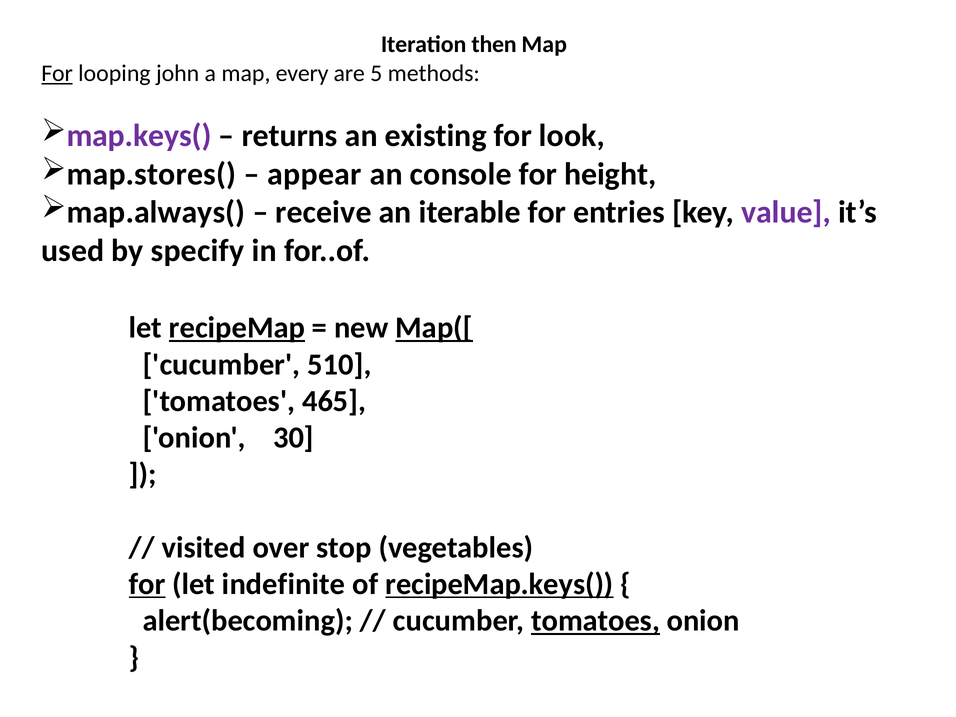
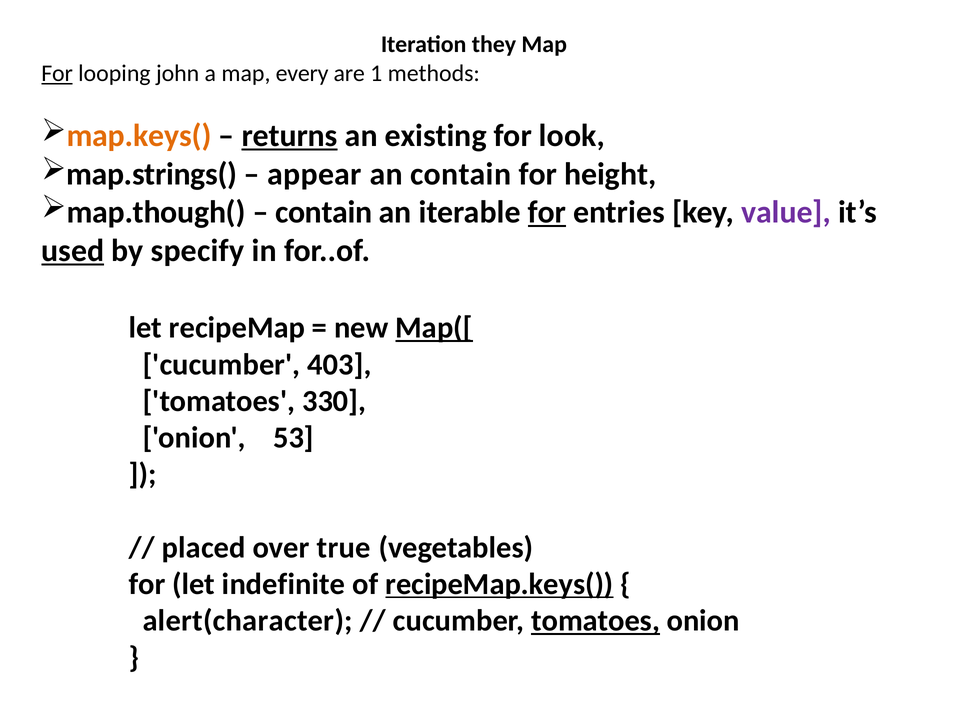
then: then -> they
5: 5 -> 1
map.keys( colour: purple -> orange
returns underline: none -> present
map.stores(: map.stores( -> map.strings(
an console: console -> contain
map.always(: map.always( -> map.though(
receive at (324, 212): receive -> contain
for at (547, 212) underline: none -> present
used underline: none -> present
recipeMap underline: present -> none
510: 510 -> 403
465: 465 -> 330
30: 30 -> 53
visited: visited -> placed
stop: stop -> true
for at (147, 584) underline: present -> none
alert(becoming: alert(becoming -> alert(character
